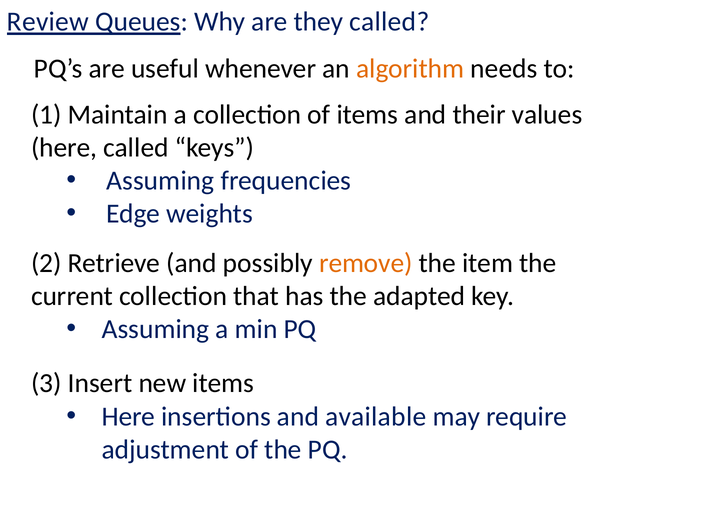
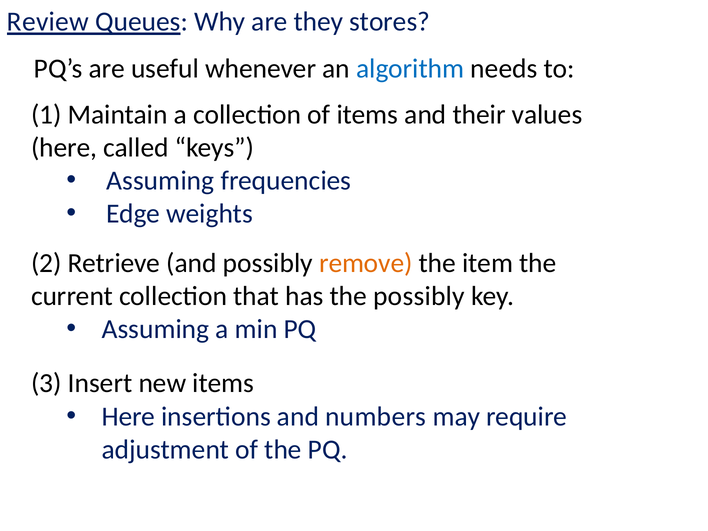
they called: called -> stores
algorithm colour: orange -> blue
the adapted: adapted -> possibly
available: available -> numbers
